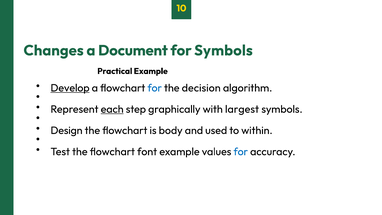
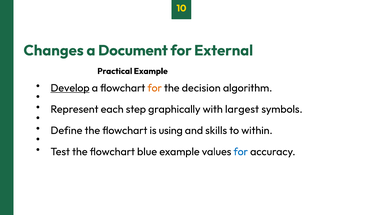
for Symbols: Symbols -> External
for at (155, 88) colour: blue -> orange
each underline: present -> none
Design: Design -> Define
body: body -> using
used: used -> skills
font: font -> blue
